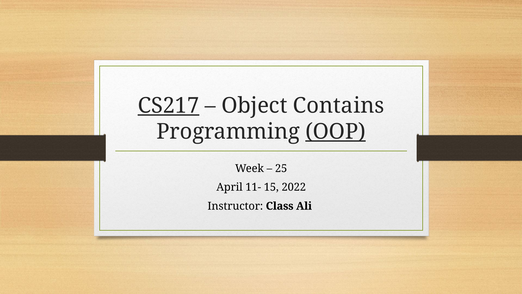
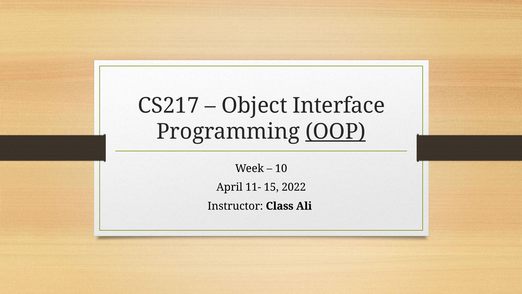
CS217 underline: present -> none
Contains: Contains -> Interface
25: 25 -> 10
